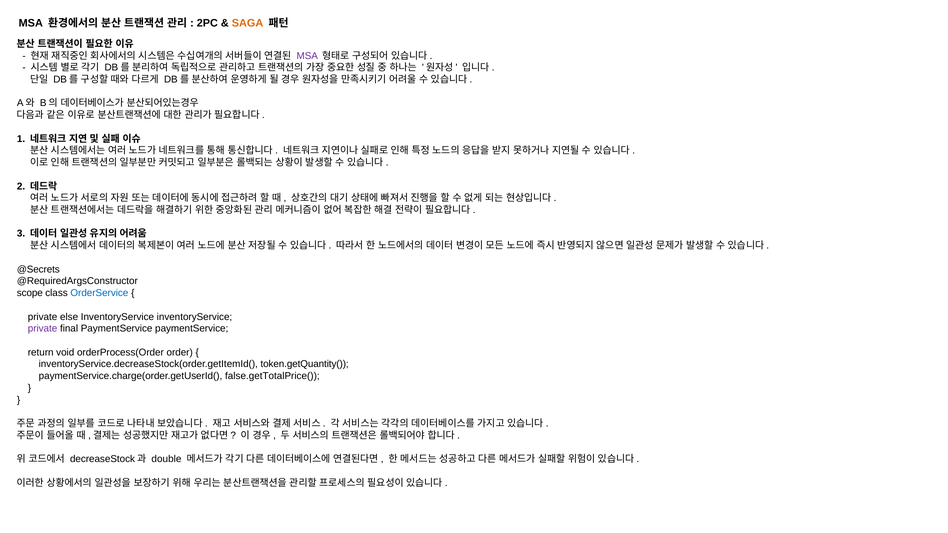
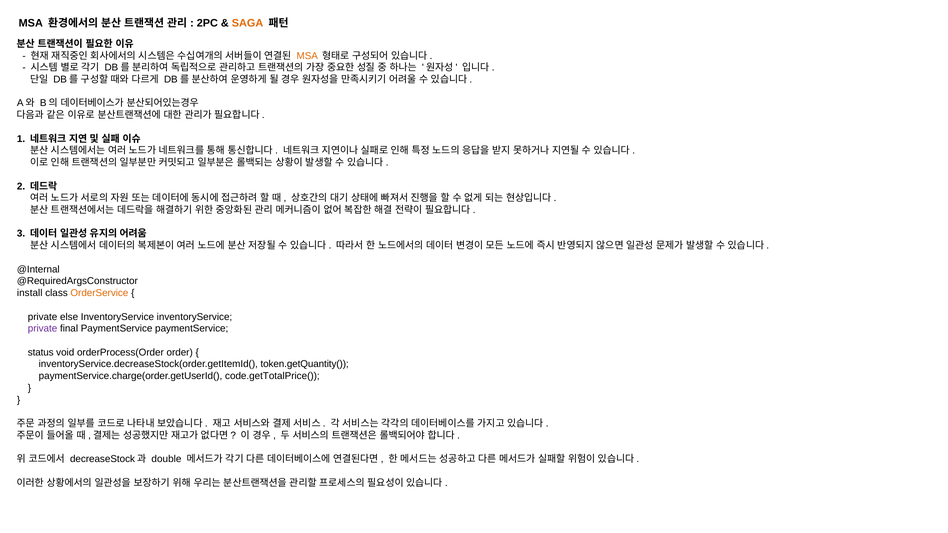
MSA at (307, 56) colour: purple -> orange
@Secrets: @Secrets -> @Internal
scope: scope -> install
OrderService colour: blue -> orange
return: return -> status
false.getTotalPrice(: false.getTotalPrice( -> code.getTotalPrice(
